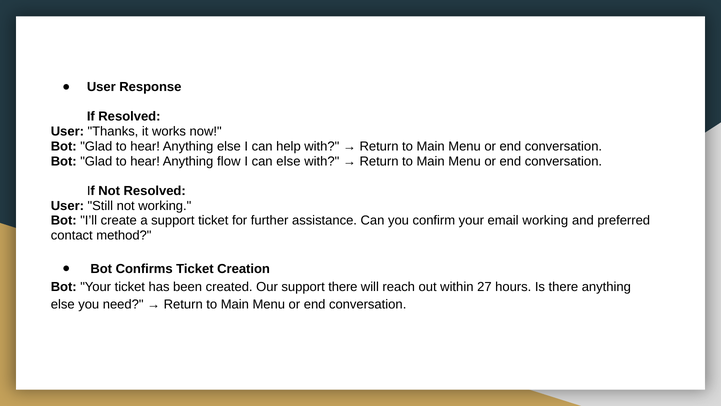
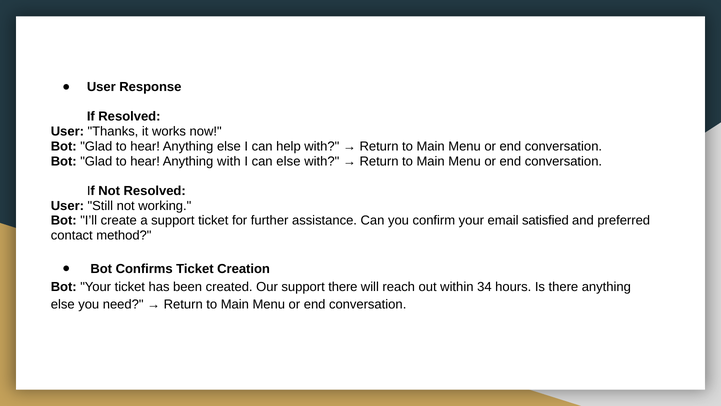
Anything flow: flow -> with
email working: working -> satisfied
27: 27 -> 34
